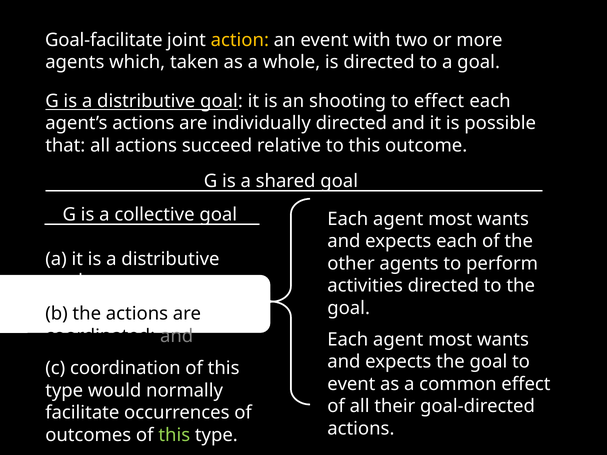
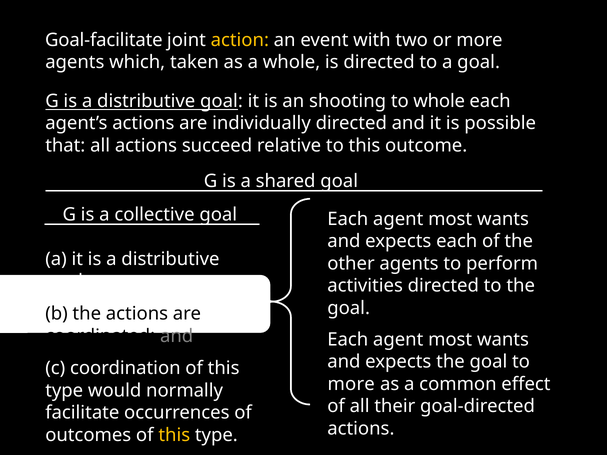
to effect: effect -> whole
event at (351, 384): event -> more
this at (174, 435) colour: light green -> yellow
